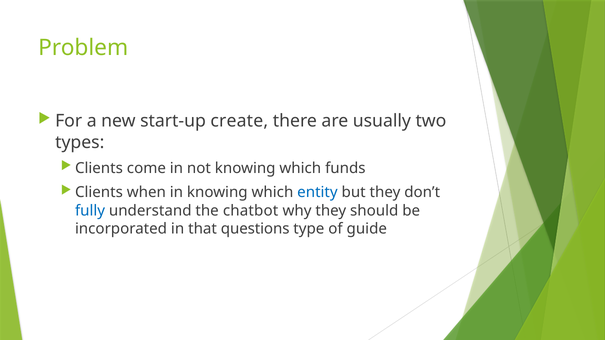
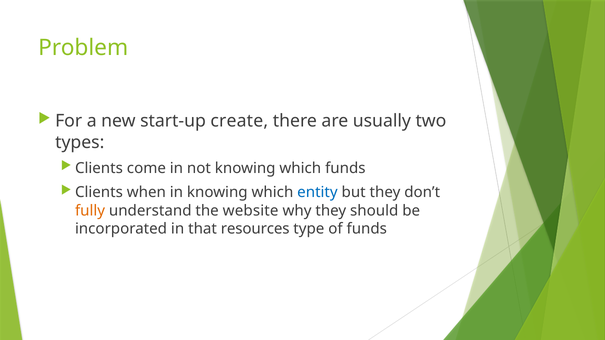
fully colour: blue -> orange
chatbot: chatbot -> website
questions: questions -> resources
of guide: guide -> funds
